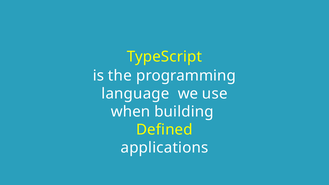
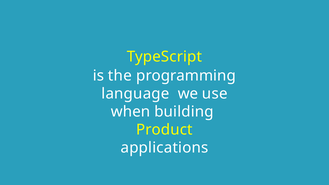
Defined: Defined -> Product
